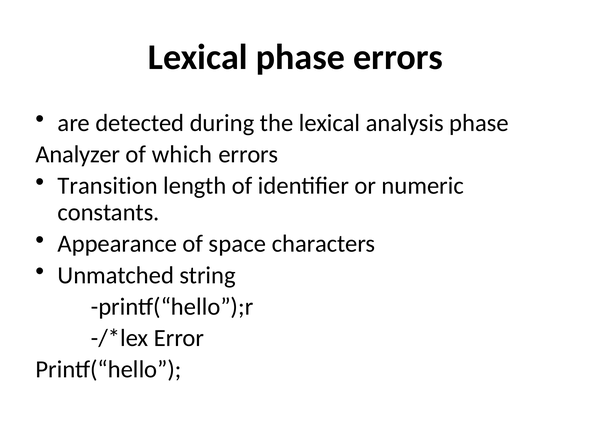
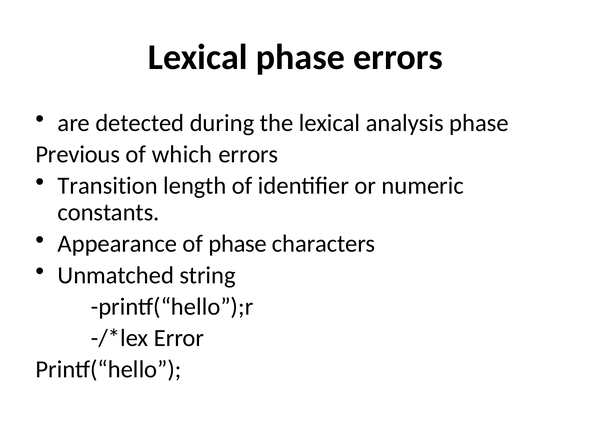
Analyzer: Analyzer -> Previous
of space: space -> phase
